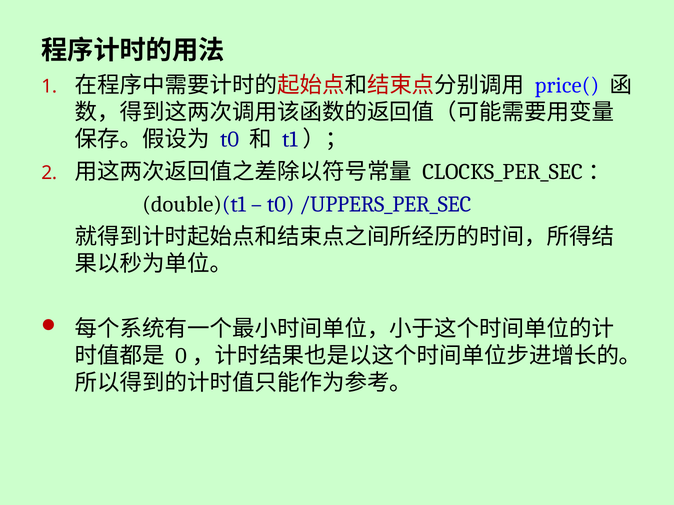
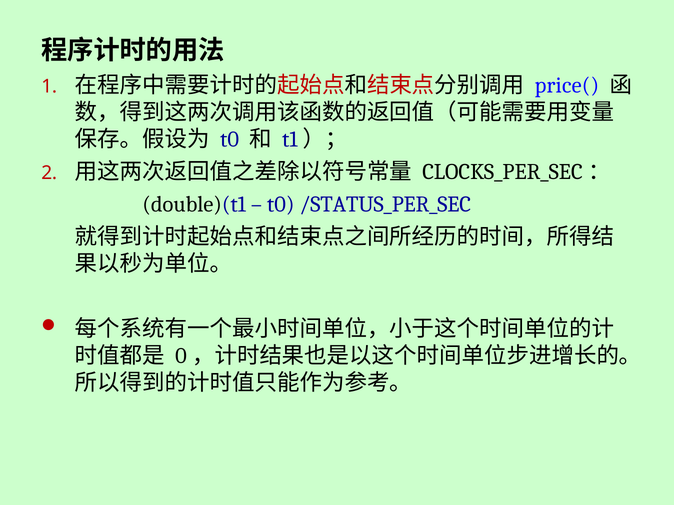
/UPPERS_PER_SEC: /UPPERS_PER_SEC -> /STATUS_PER_SEC
